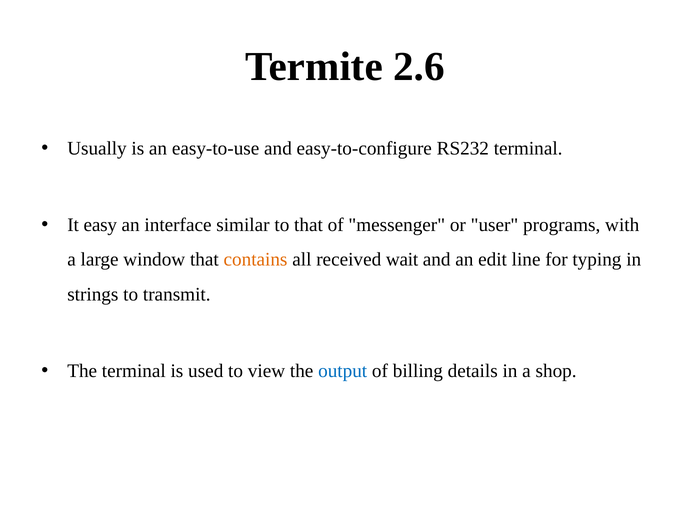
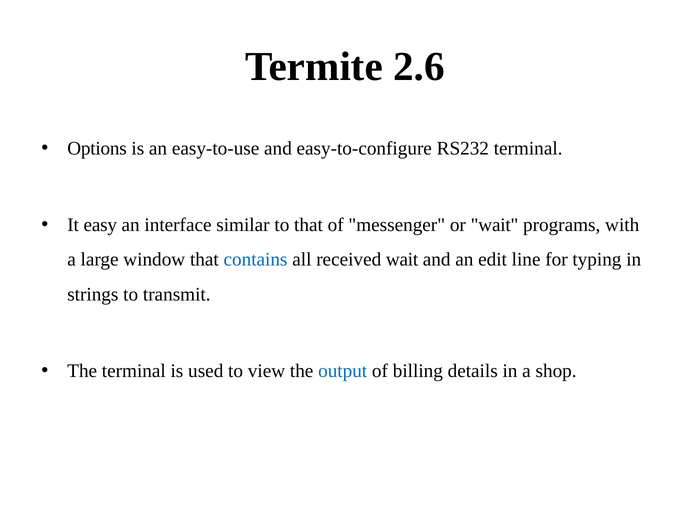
Usually: Usually -> Options
or user: user -> wait
contains colour: orange -> blue
